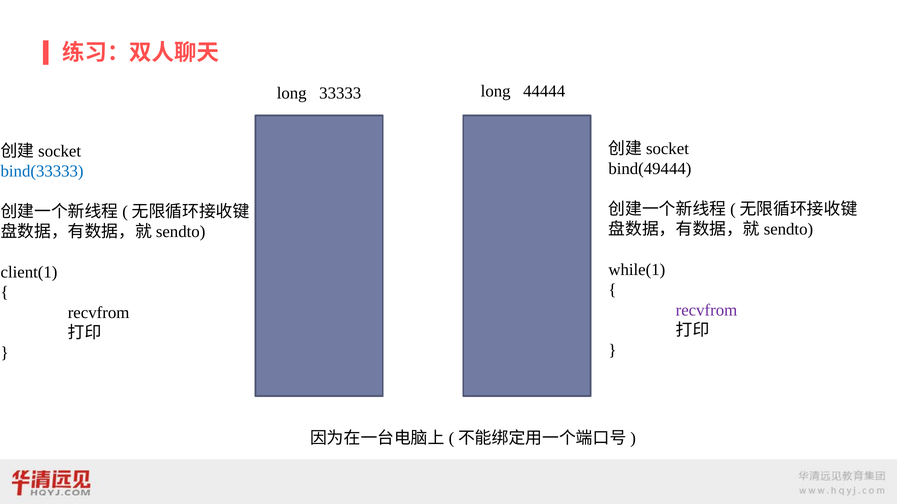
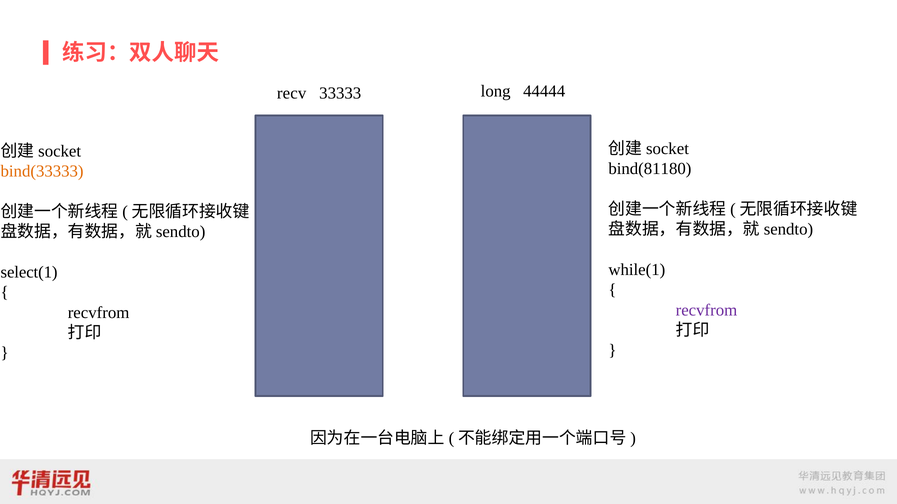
long at (292, 93): long -> recv
bind(49444: bind(49444 -> bind(81180
bind(33333 colour: blue -> orange
client(1: client(1 -> select(1
